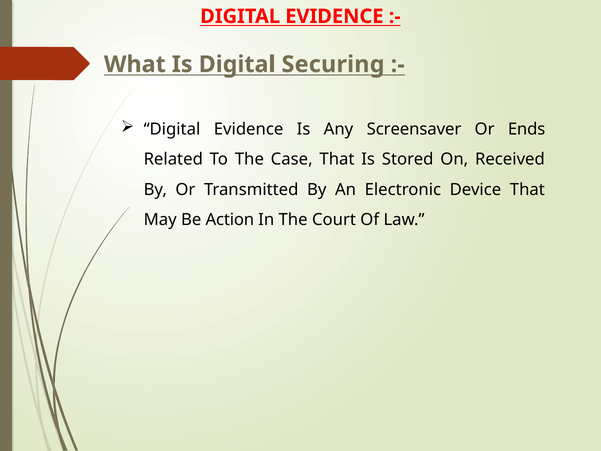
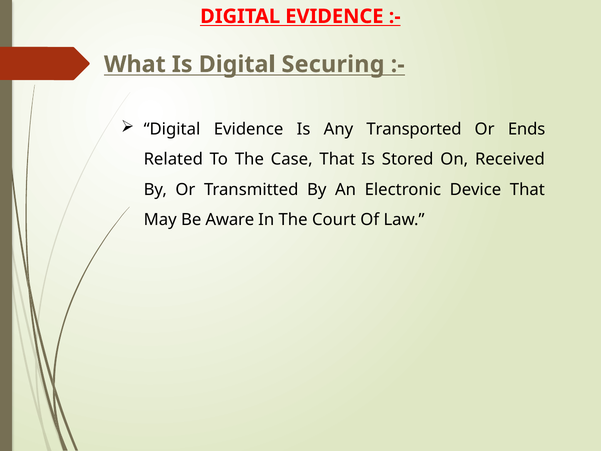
Screensaver: Screensaver -> Transported
Action: Action -> Aware
